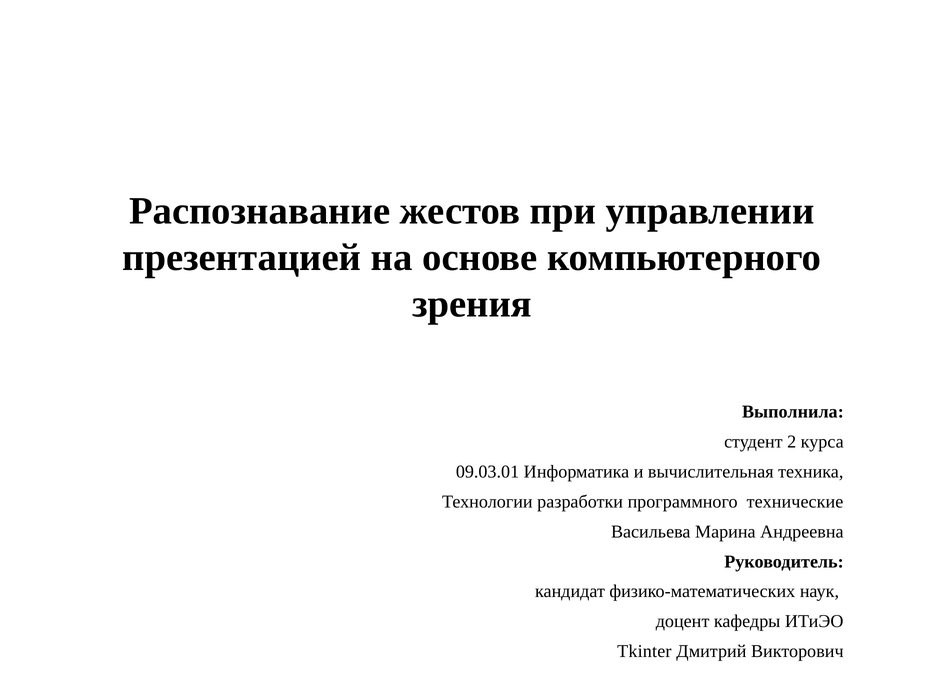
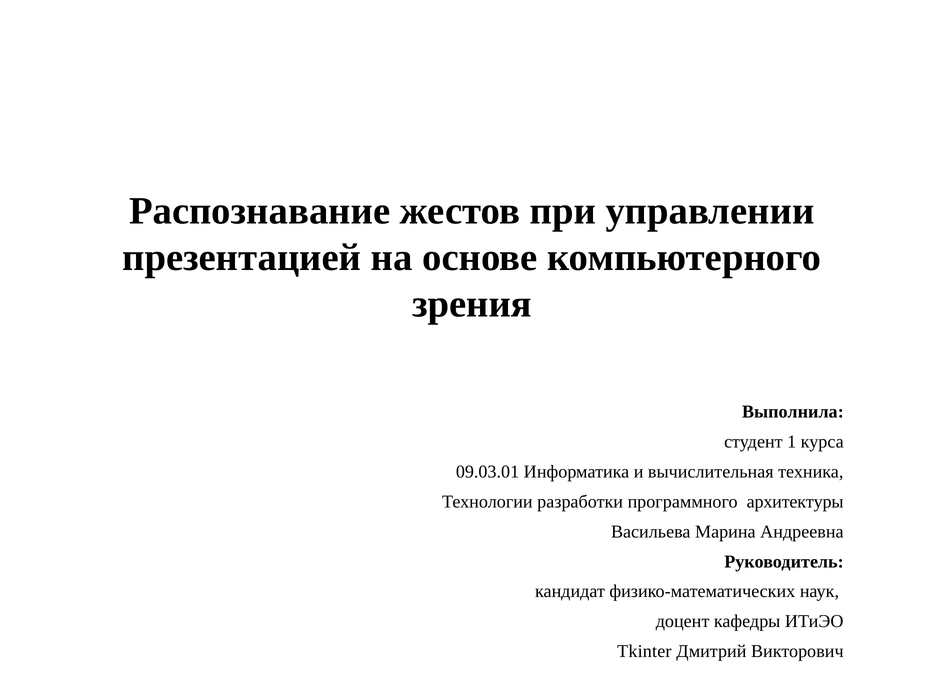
2: 2 -> 1
технические: технические -> архитектуры
